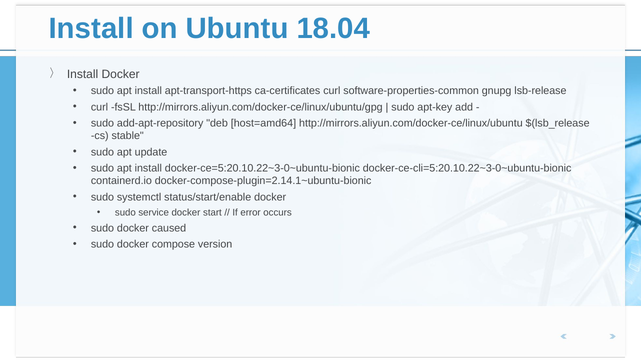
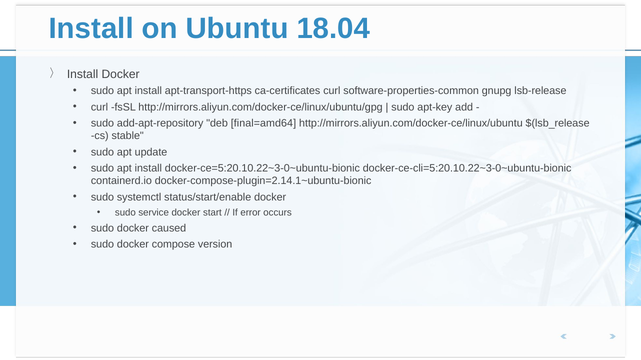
host=amd64: host=amd64 -> final=amd64
